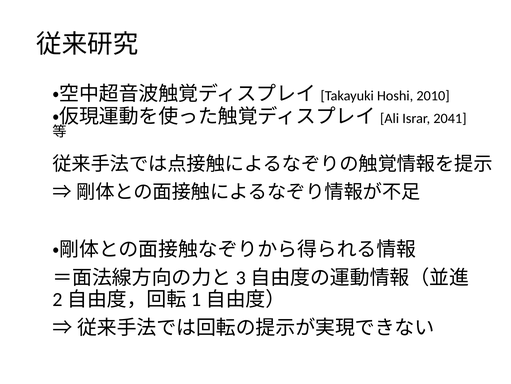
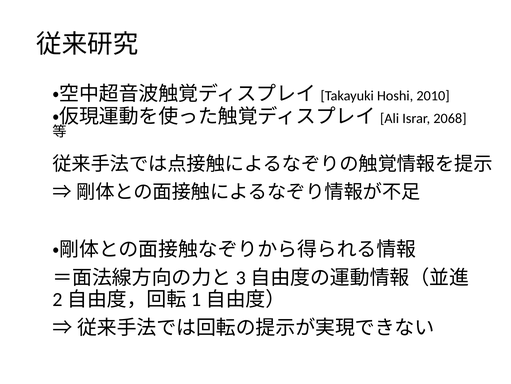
2041: 2041 -> 2068
